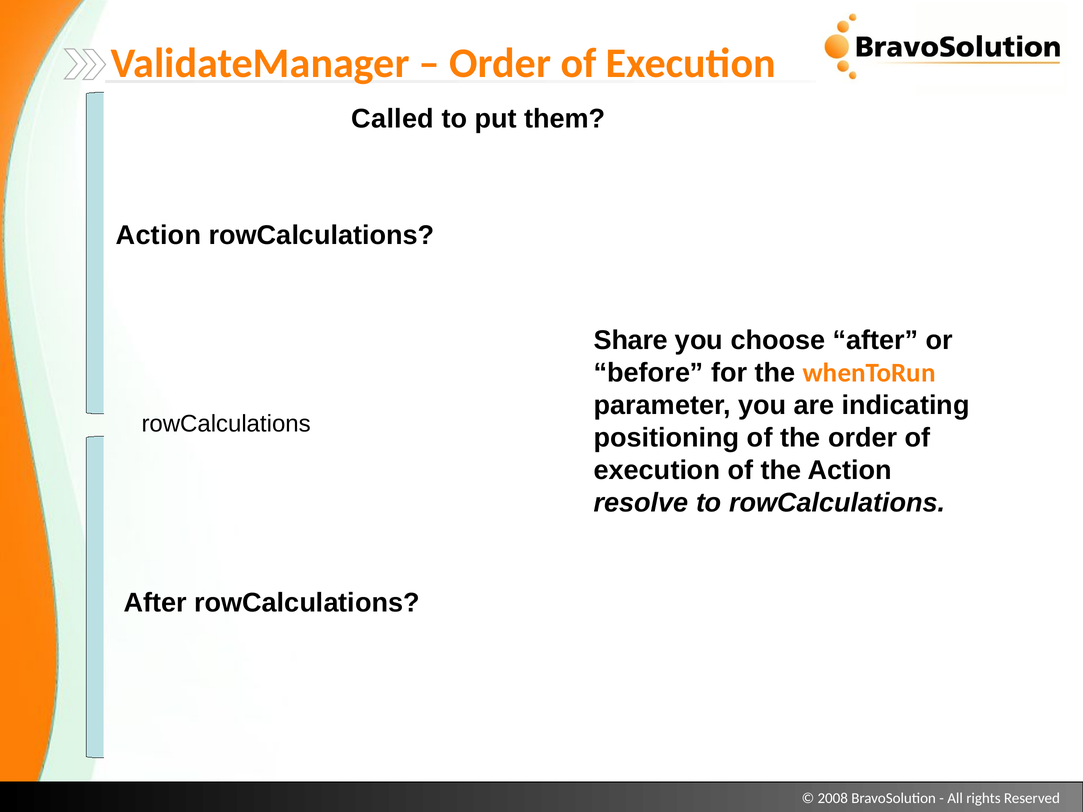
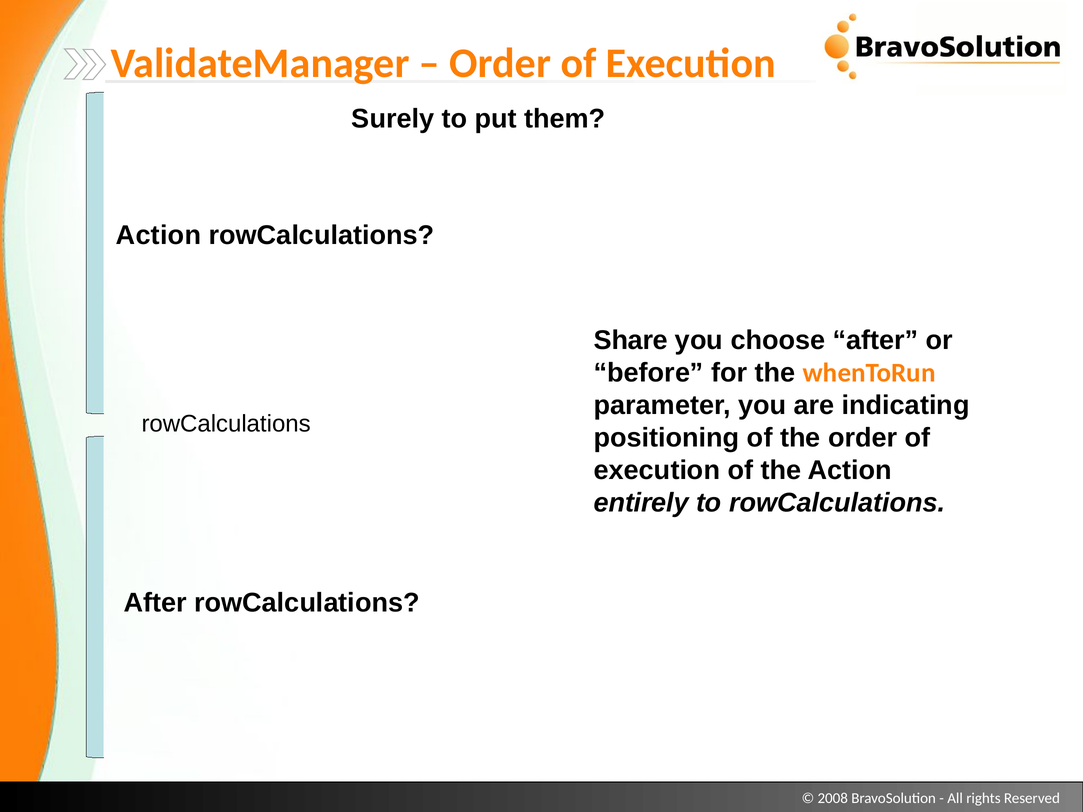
Called: Called -> Surely
resolve: resolve -> entirely
